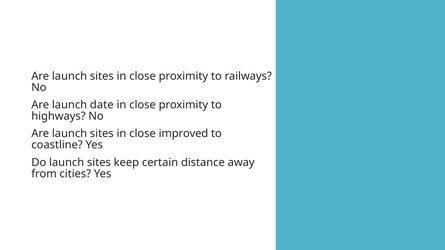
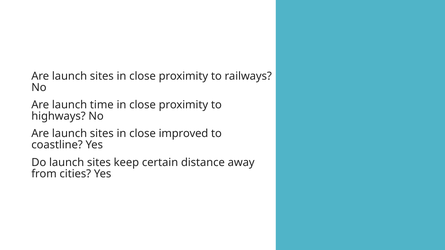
date: date -> time
